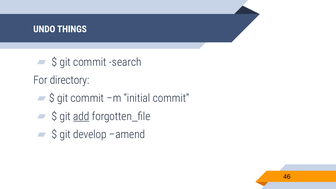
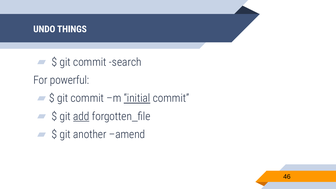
directory: directory -> powerful
initial underline: none -> present
develop: develop -> another
